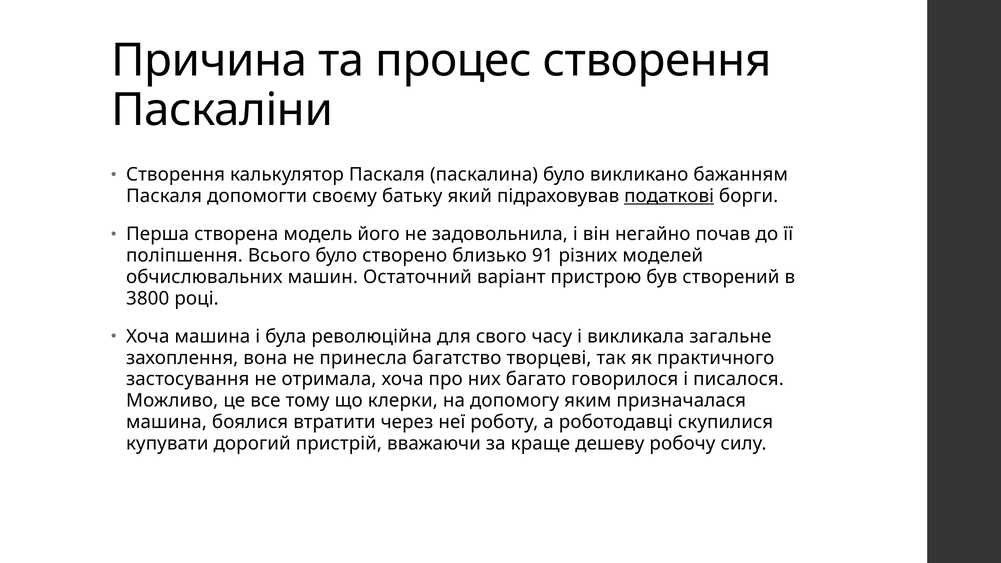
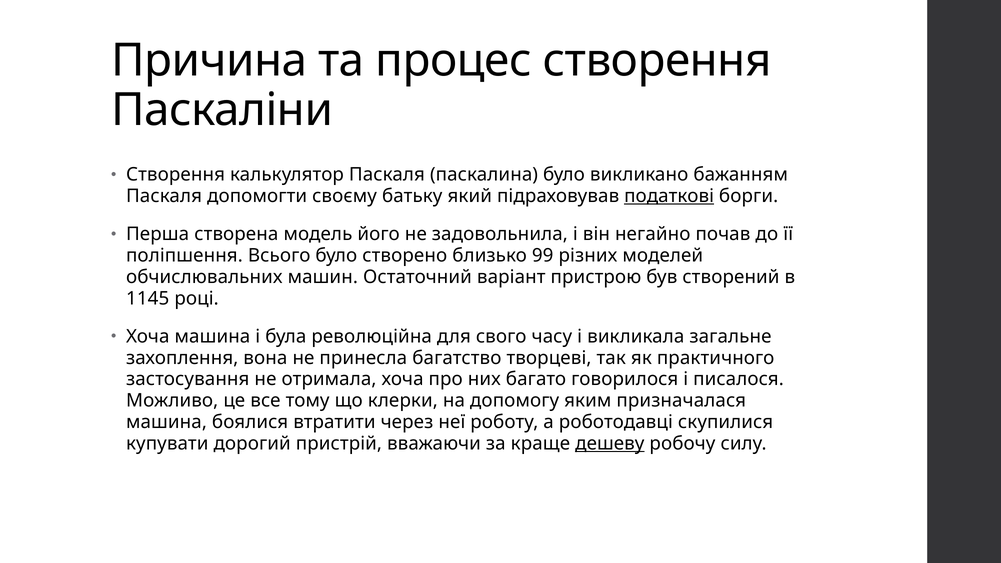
91: 91 -> 99
3800: 3800 -> 1145
дешеву underline: none -> present
